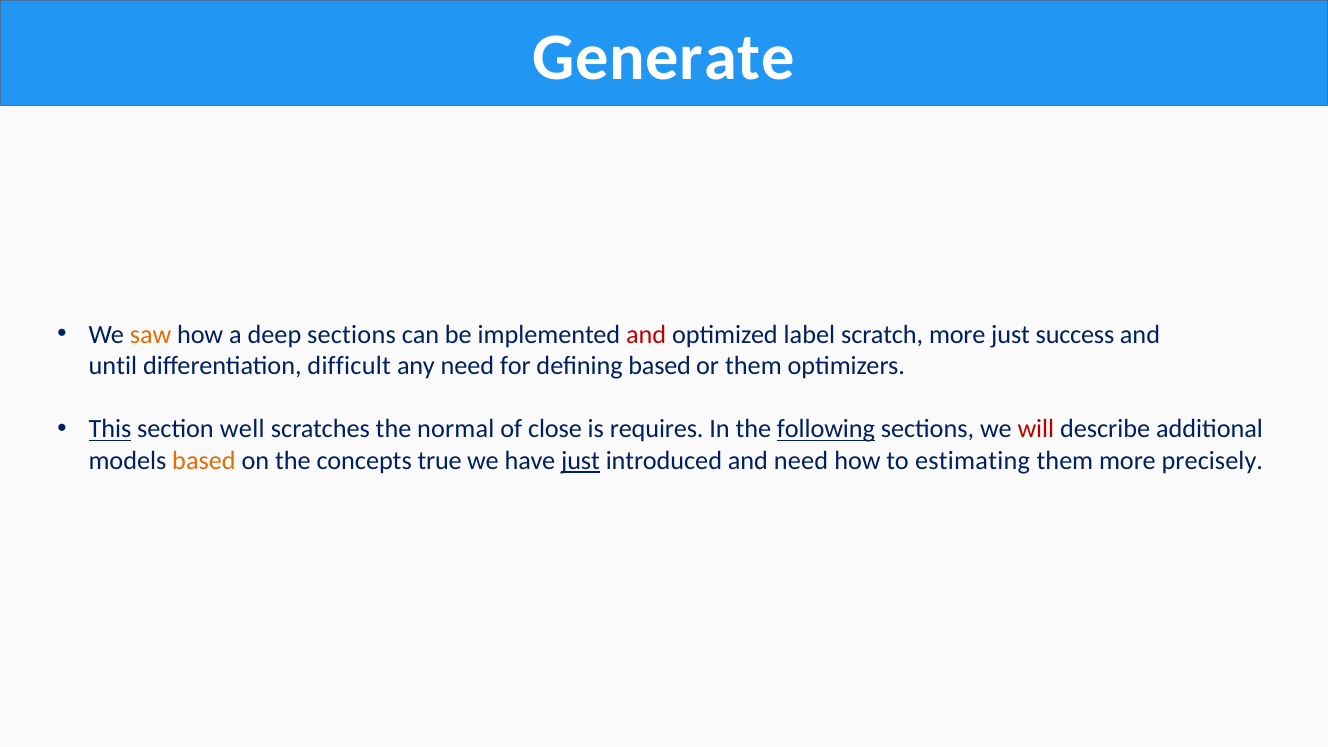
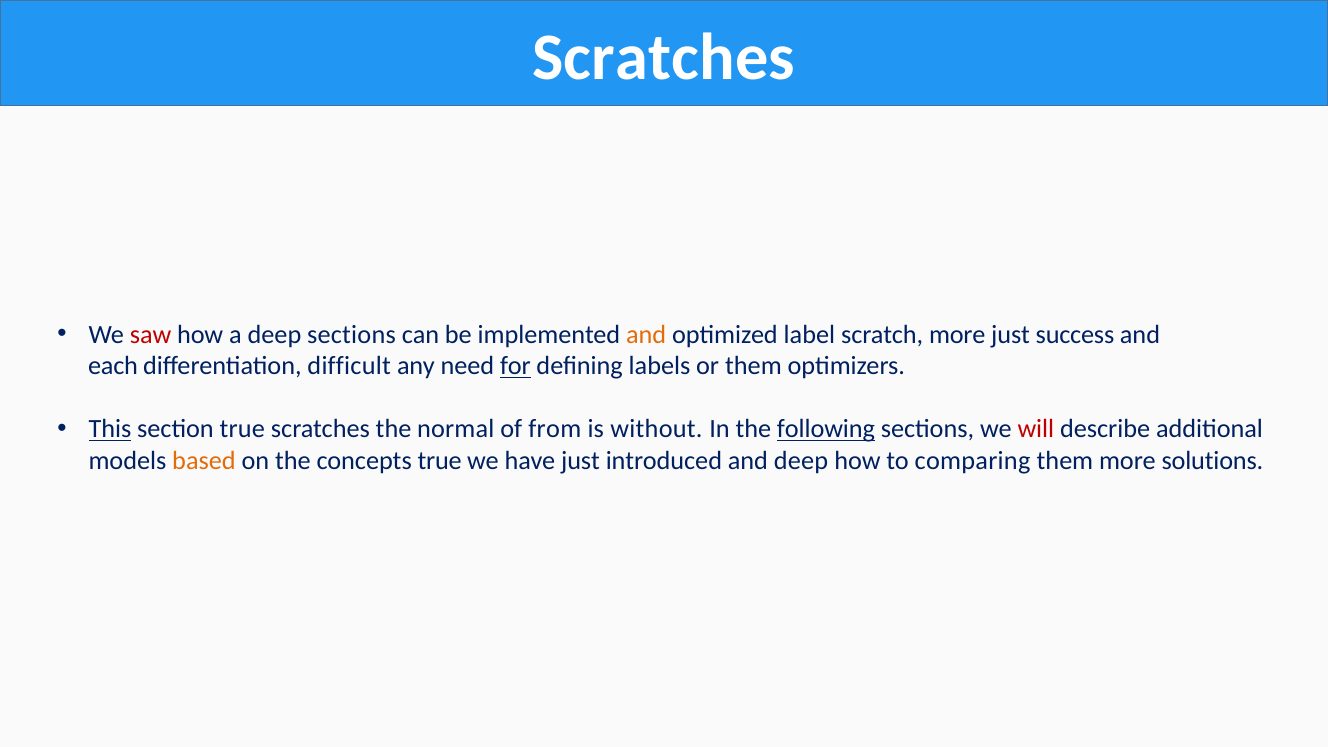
Generate at (664, 57): Generate -> Scratches
saw colour: orange -> red
and at (646, 335) colour: red -> orange
until: until -> each
for underline: none -> present
defining based: based -> labels
section well: well -> true
close: close -> from
requires: requires -> without
just at (581, 461) underline: present -> none
and need: need -> deep
estimating: estimating -> comparing
precisely: precisely -> solutions
